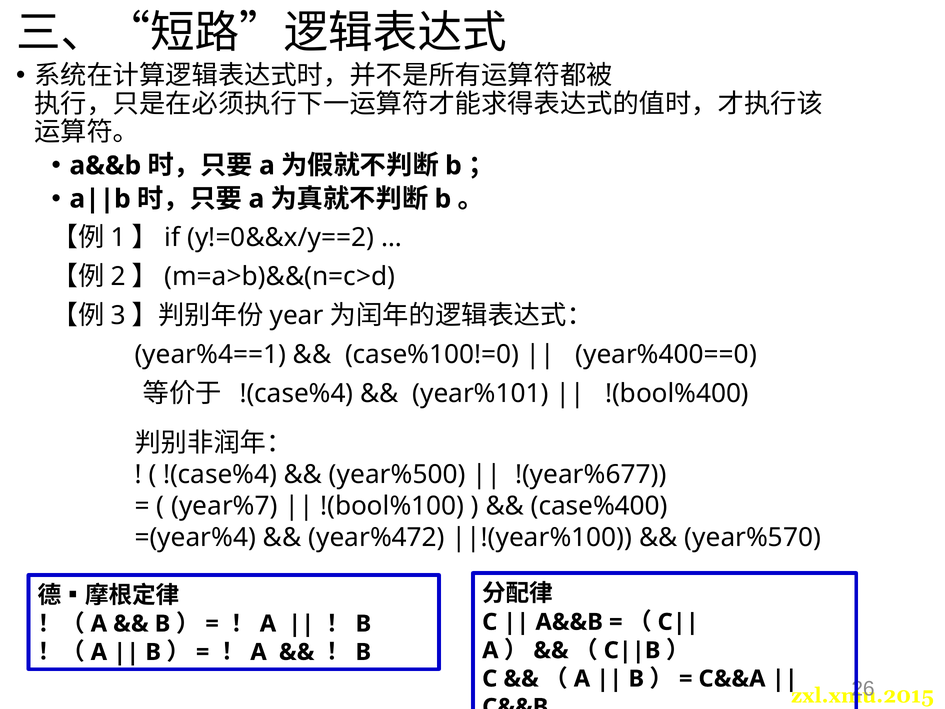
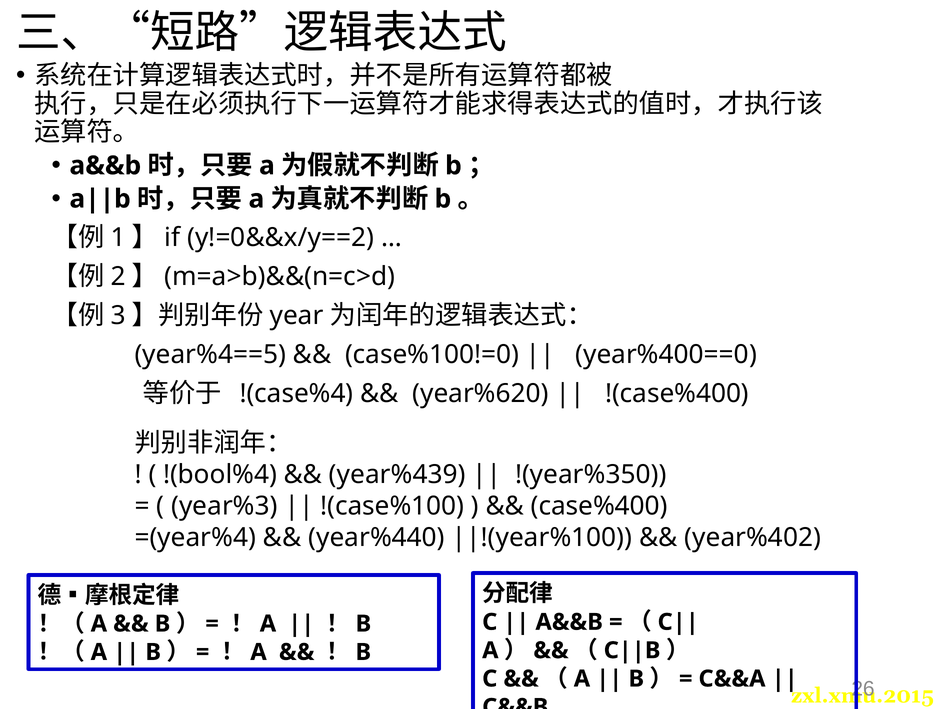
year%4==1: year%4==1 -> year%4==5
year%101: year%101 -> year%620
!(bool%400: !(bool%400 -> !(case%400
!(case%4 at (220, 474): !(case%4 -> !(bool%4
year%500: year%500 -> year%439
!(year%677: !(year%677 -> !(year%350
year%7: year%7 -> year%3
!(bool%100: !(bool%100 -> !(case%100
year%472: year%472 -> year%440
year%570: year%570 -> year%402
